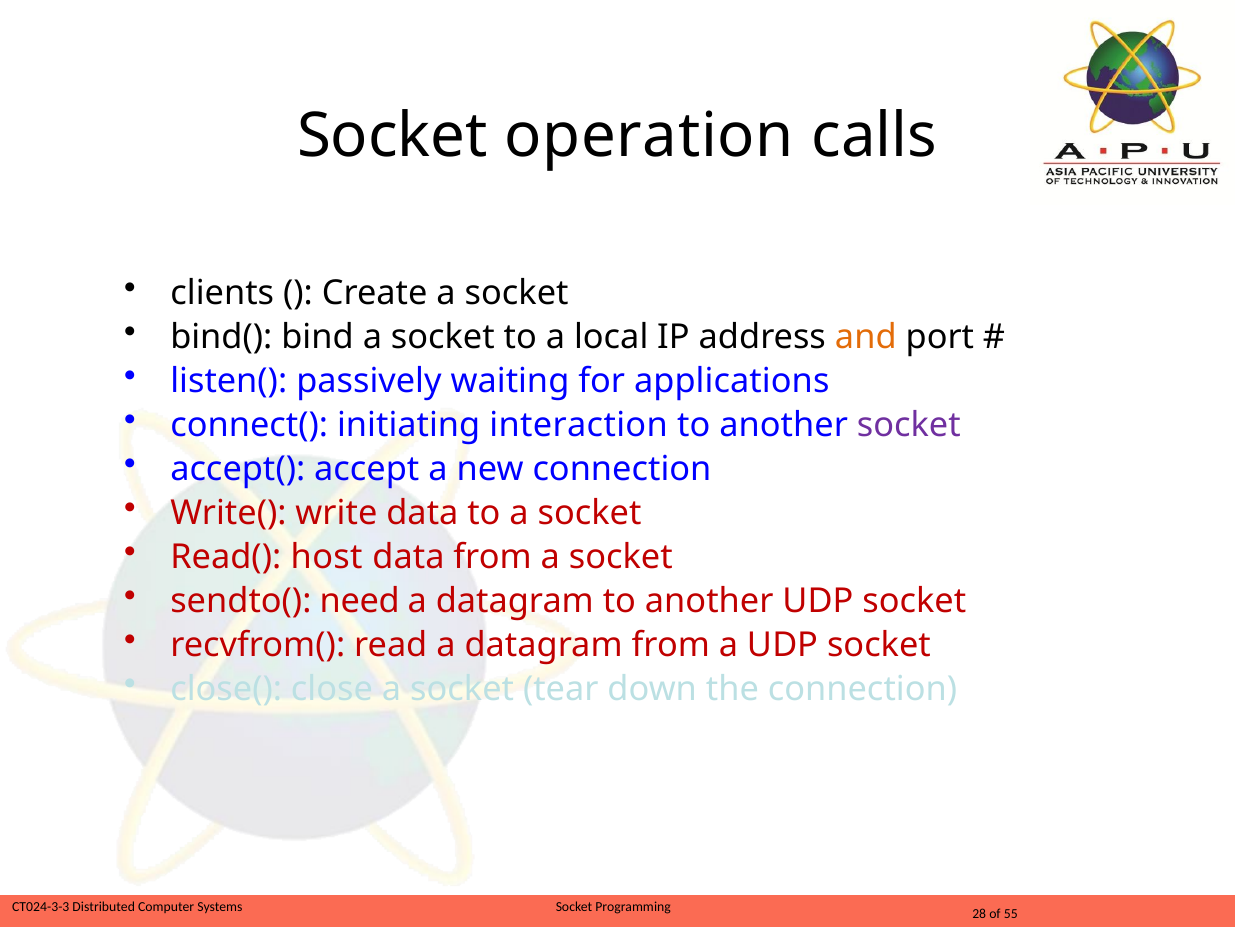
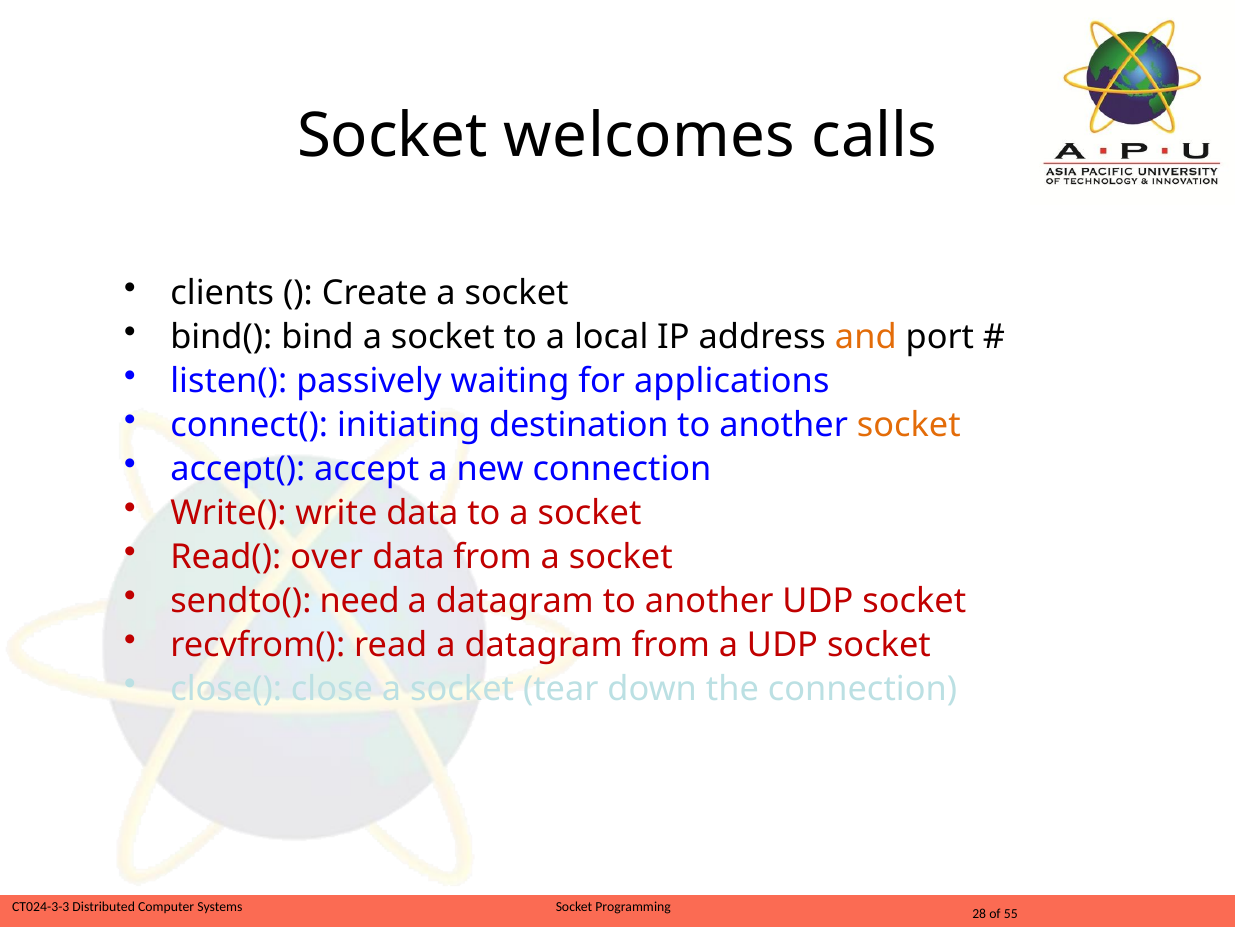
operation: operation -> welcomes
interaction: interaction -> destination
socket at (909, 425) colour: purple -> orange
host: host -> over
